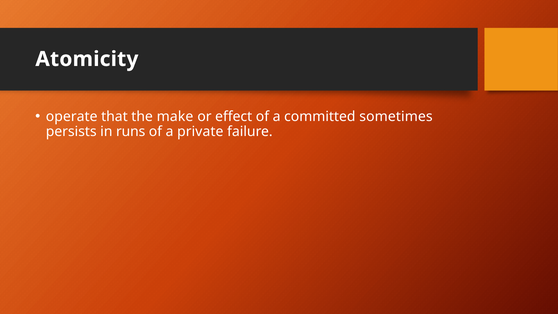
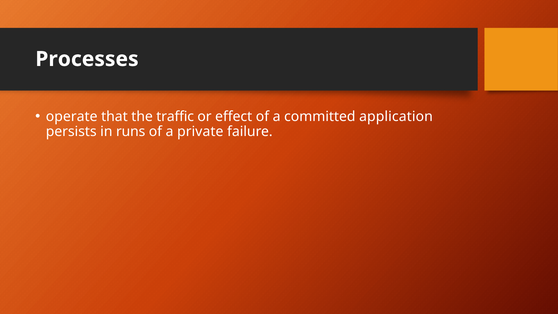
Atomicity: Atomicity -> Processes
make: make -> traffic
sometimes: sometimes -> application
